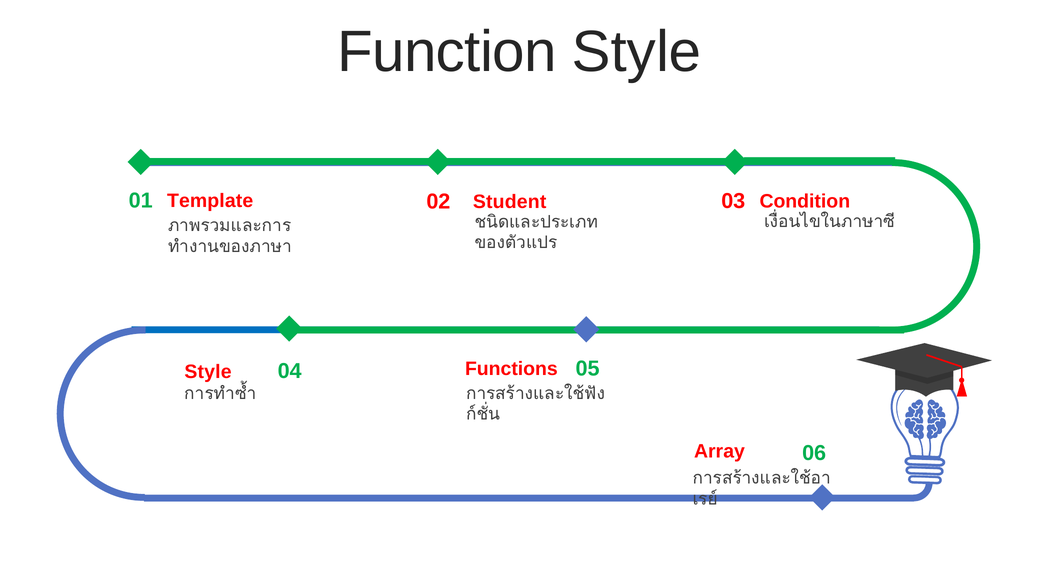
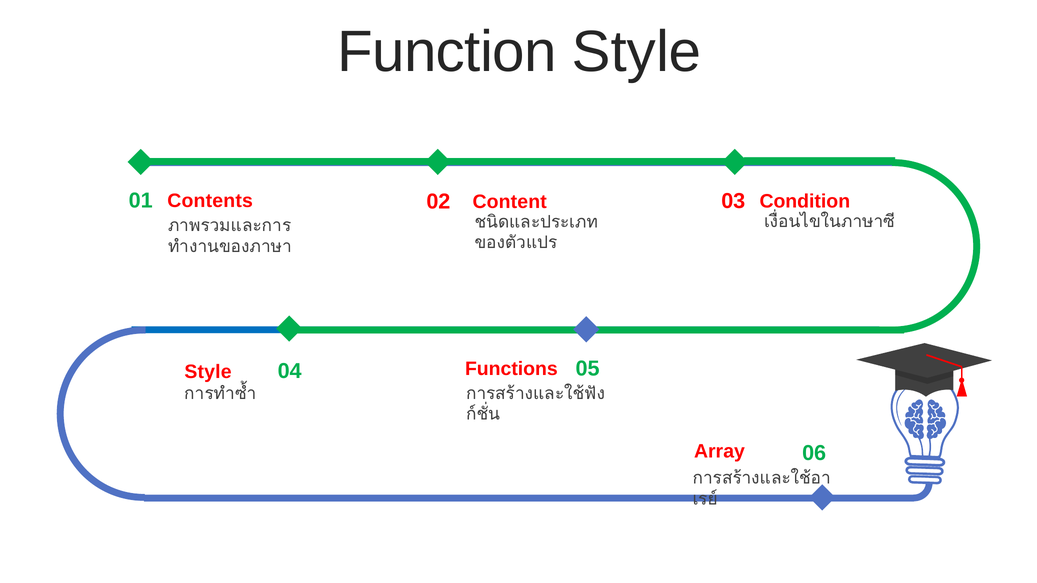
Template: Template -> Contents
Student: Student -> Content
